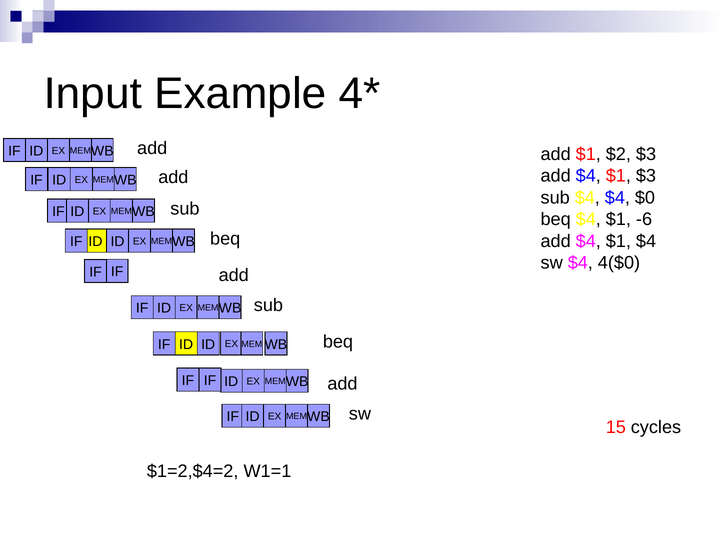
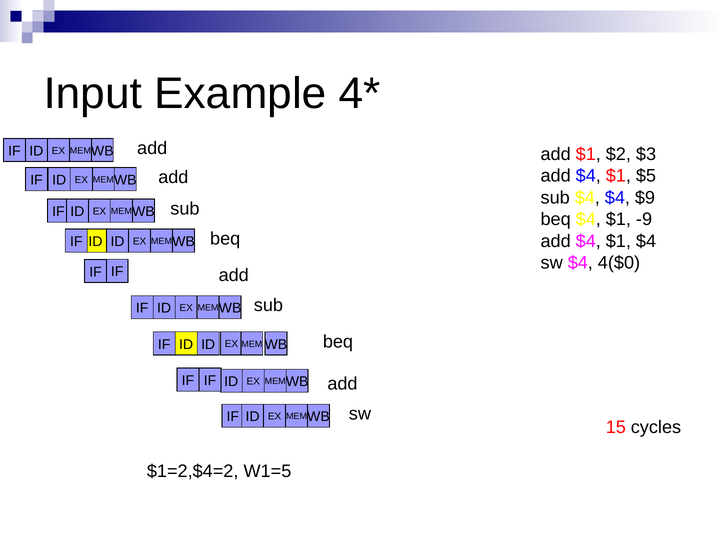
$1 $3: $3 -> $5
$0: $0 -> $9
-6: -6 -> -9
W1=1: W1=1 -> W1=5
